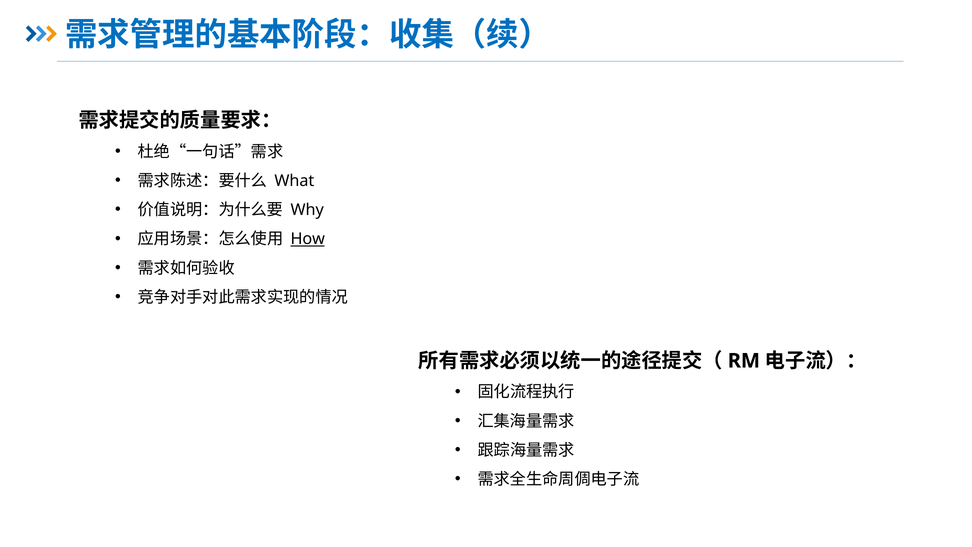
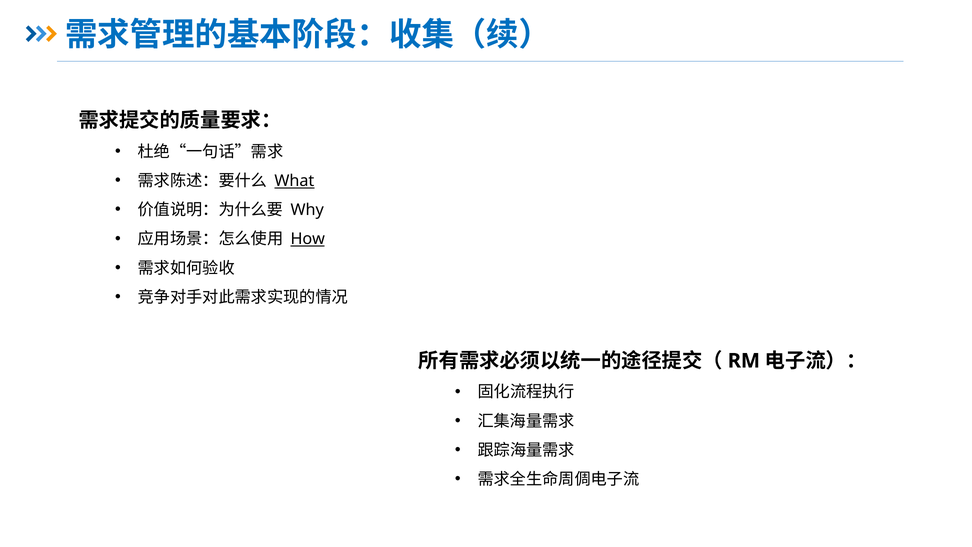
What underline: none -> present
